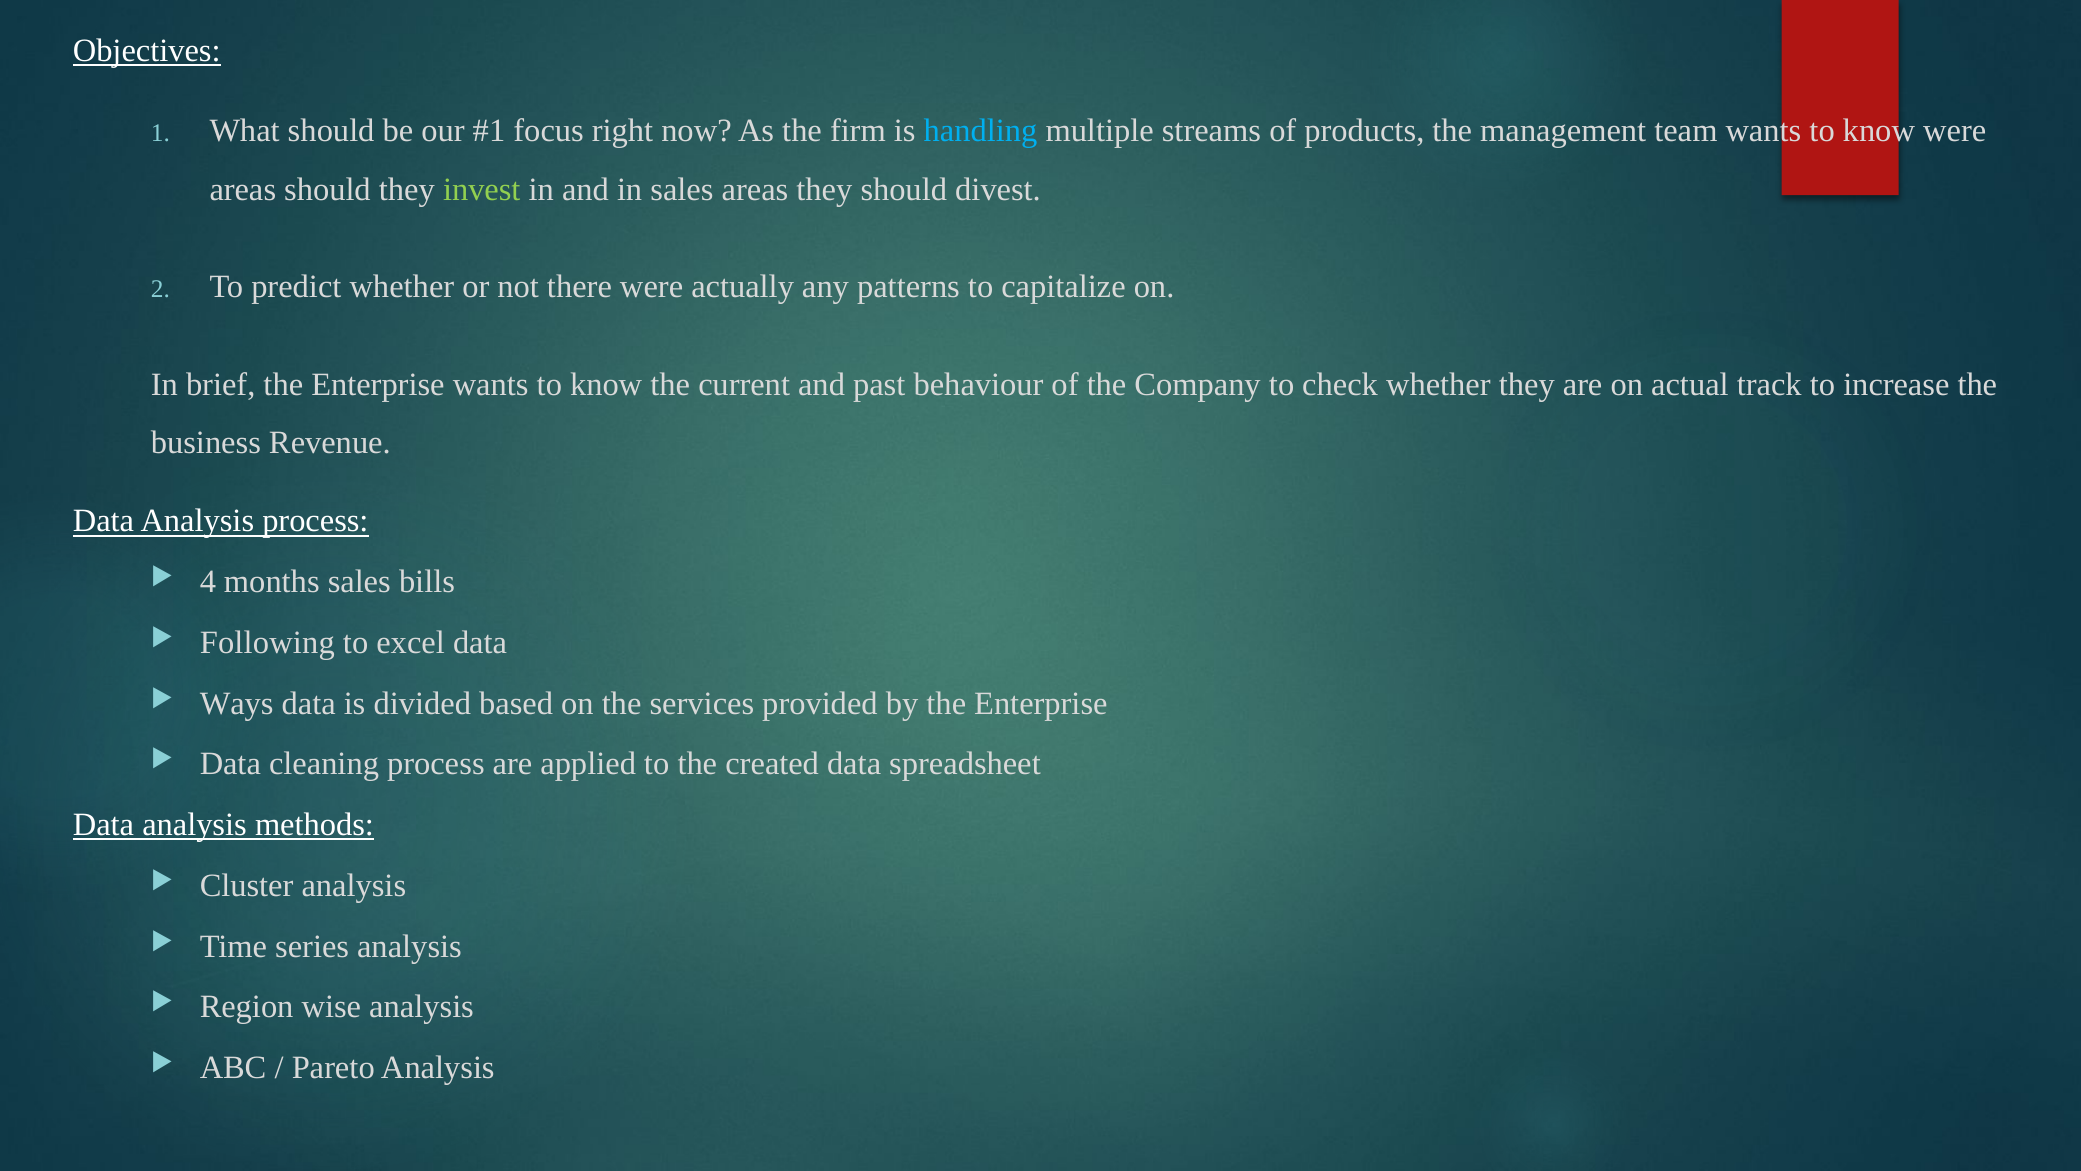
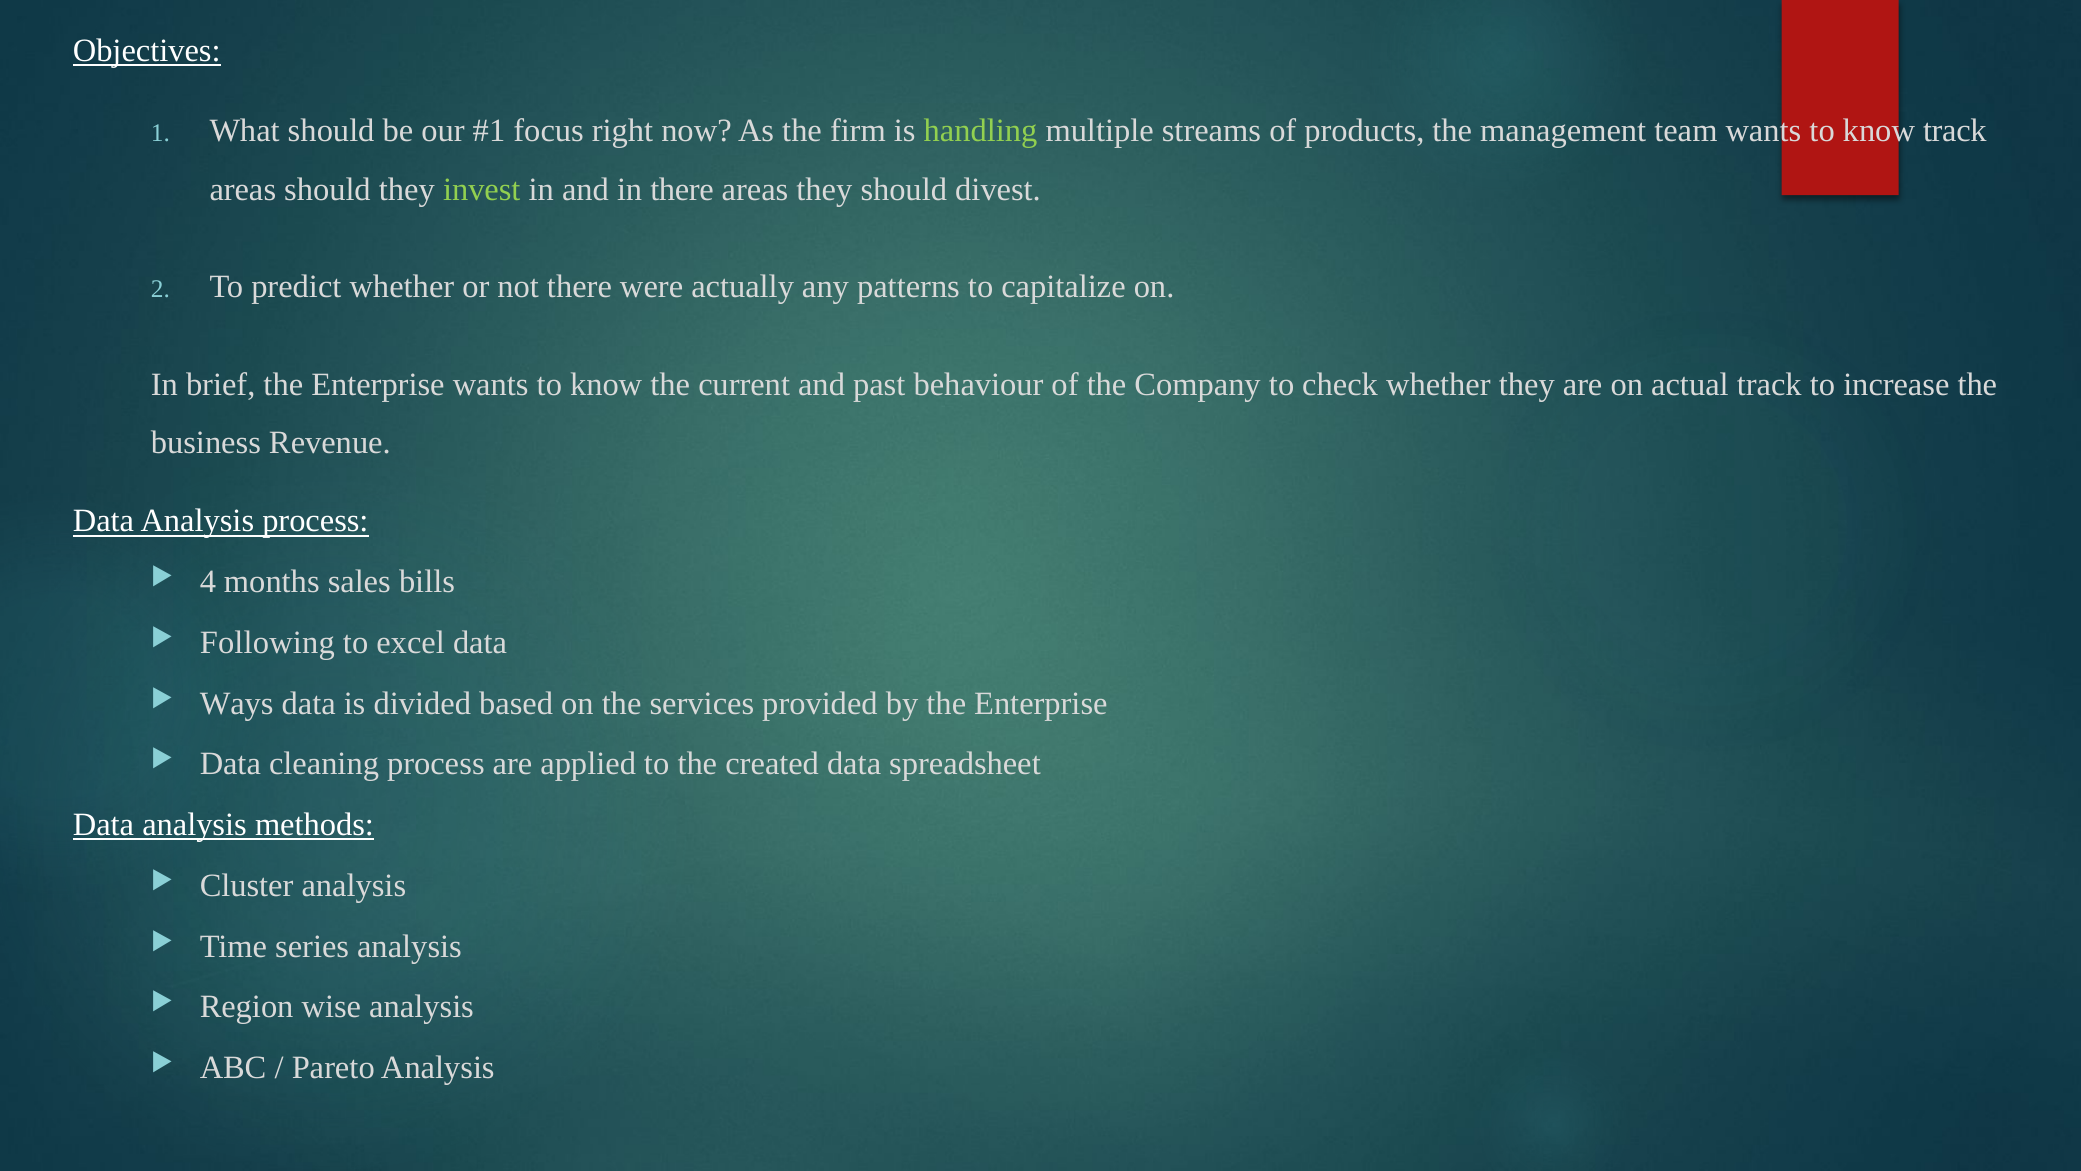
handling colour: light blue -> light green
know were: were -> track
in sales: sales -> there
